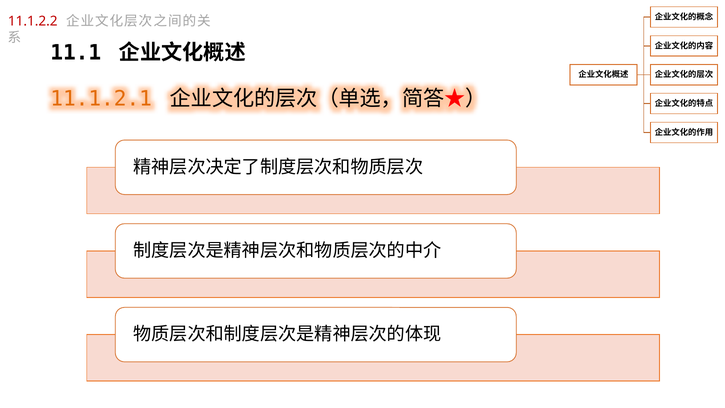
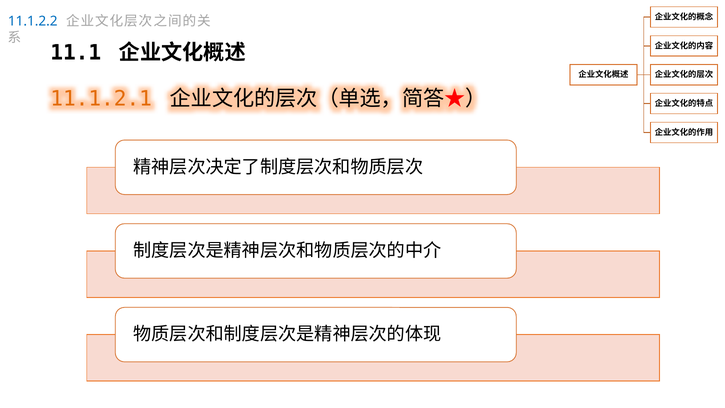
11.1.2.2 colour: red -> blue
